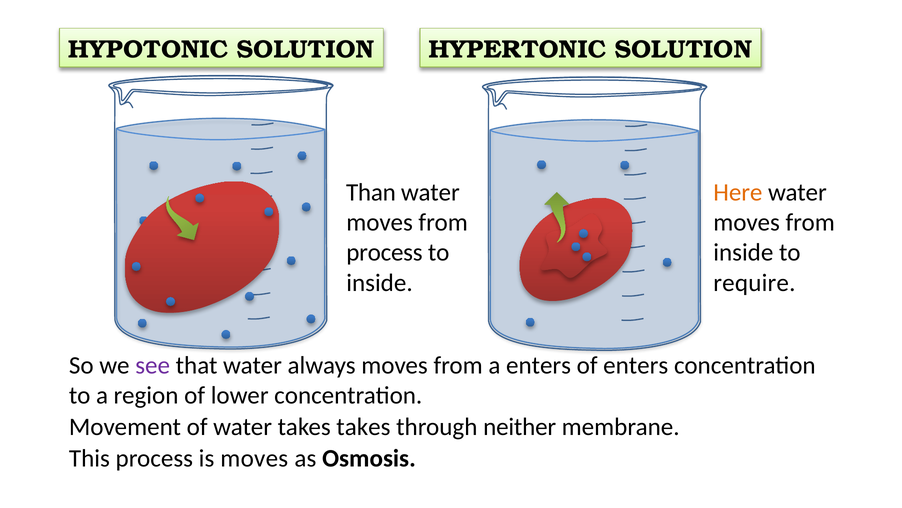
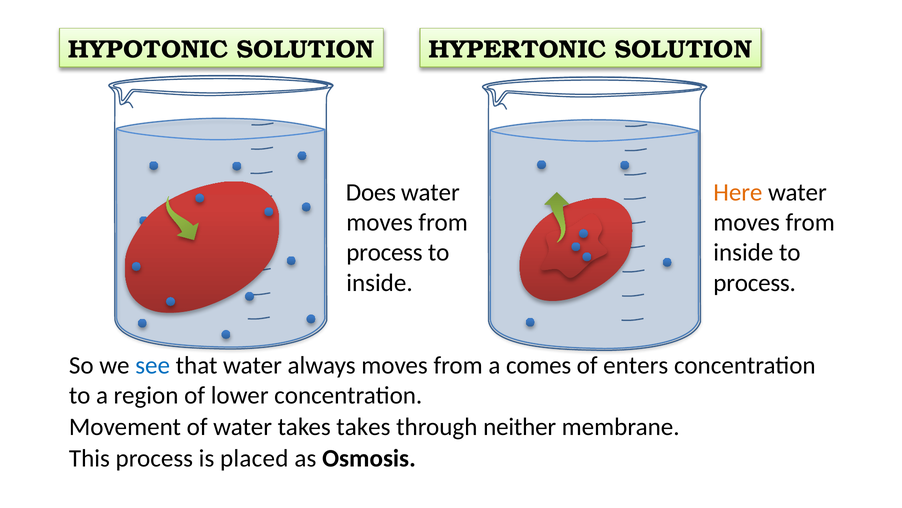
Than: Than -> Does
require at (754, 282): require -> process
see colour: purple -> blue
a enters: enters -> comes
is moves: moves -> placed
